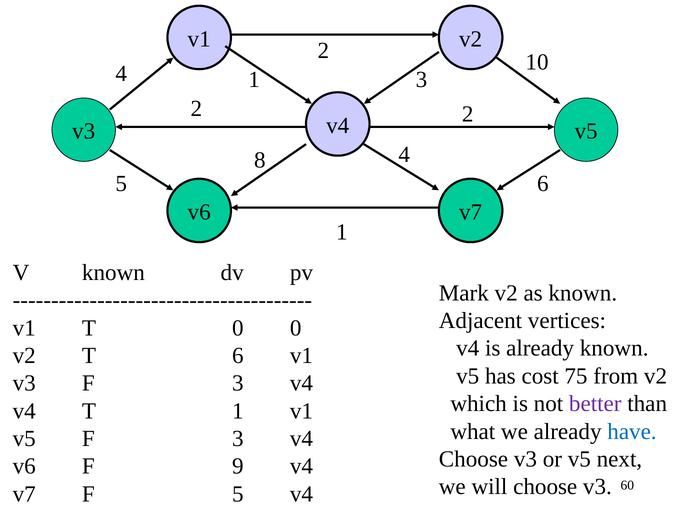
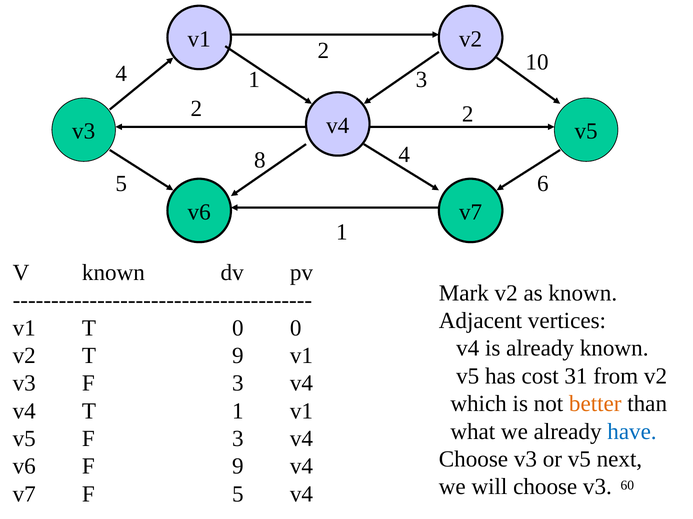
T 6: 6 -> 9
75: 75 -> 31
better colour: purple -> orange
